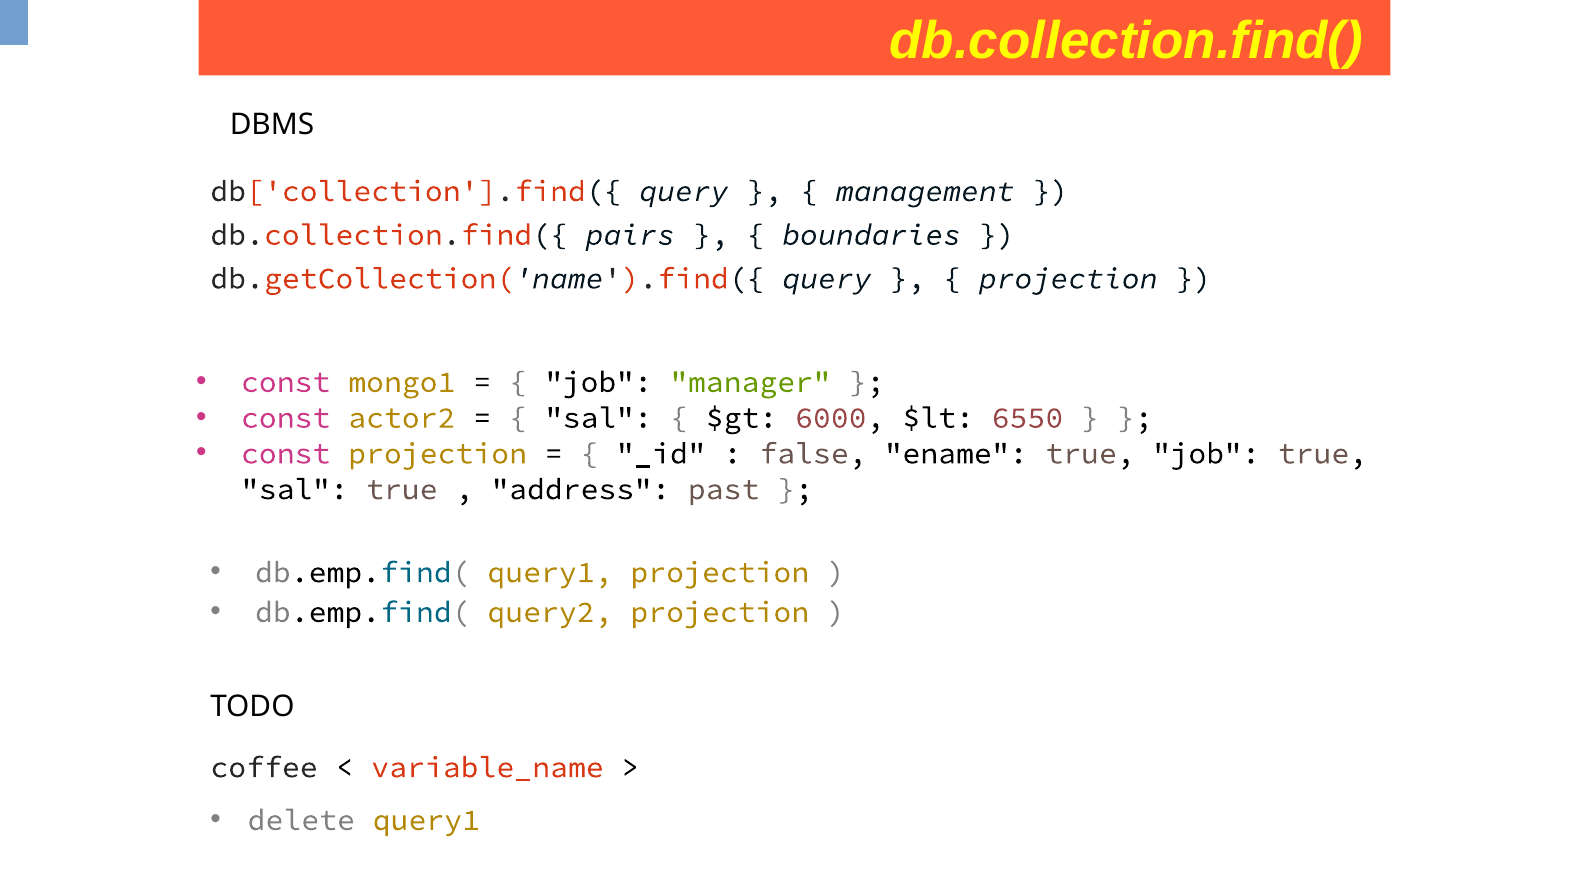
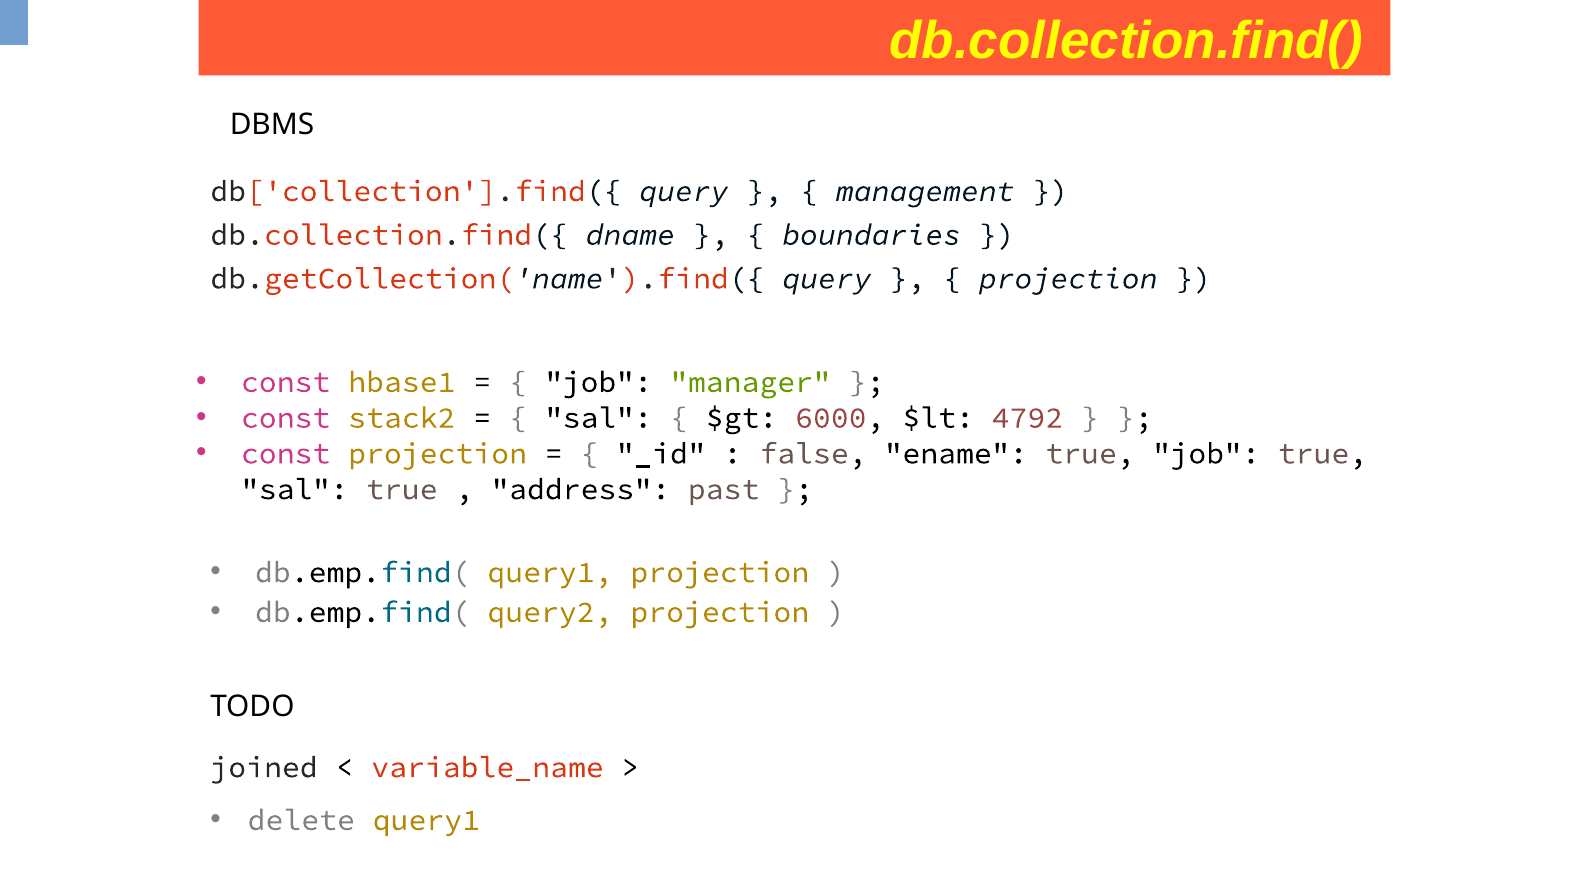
pairs: pairs -> dname
mongo1: mongo1 -> hbase1
actor2: actor2 -> stack2
6550: 6550 -> 4792
coffee: coffee -> joined
